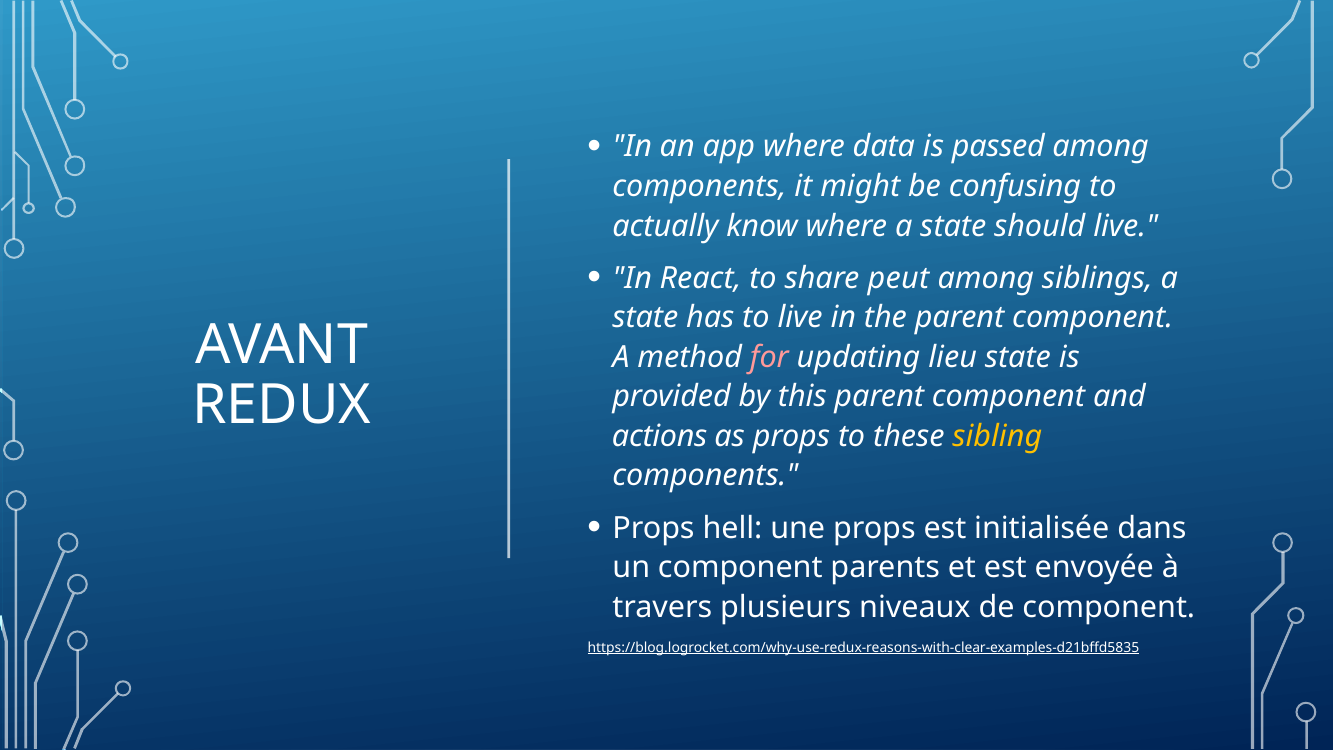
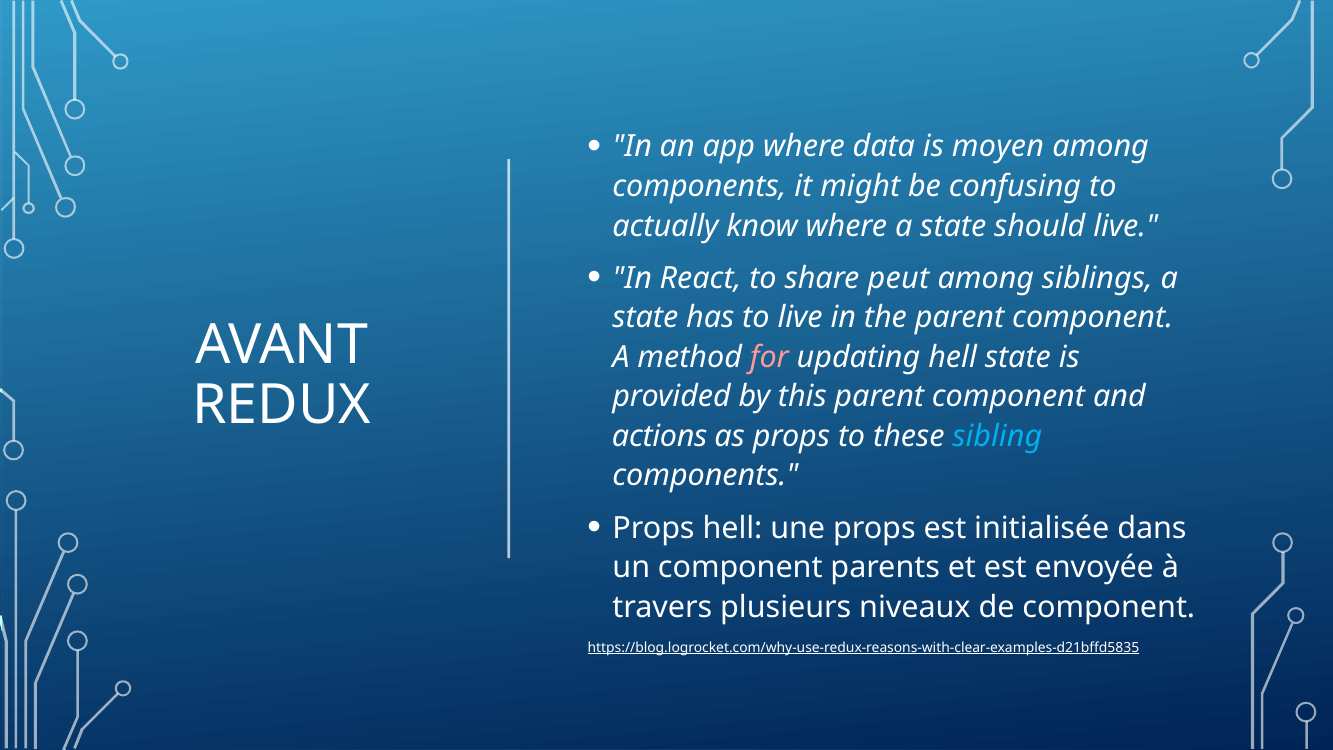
passed: passed -> moyen
updating lieu: lieu -> hell
sibling colour: yellow -> light blue
